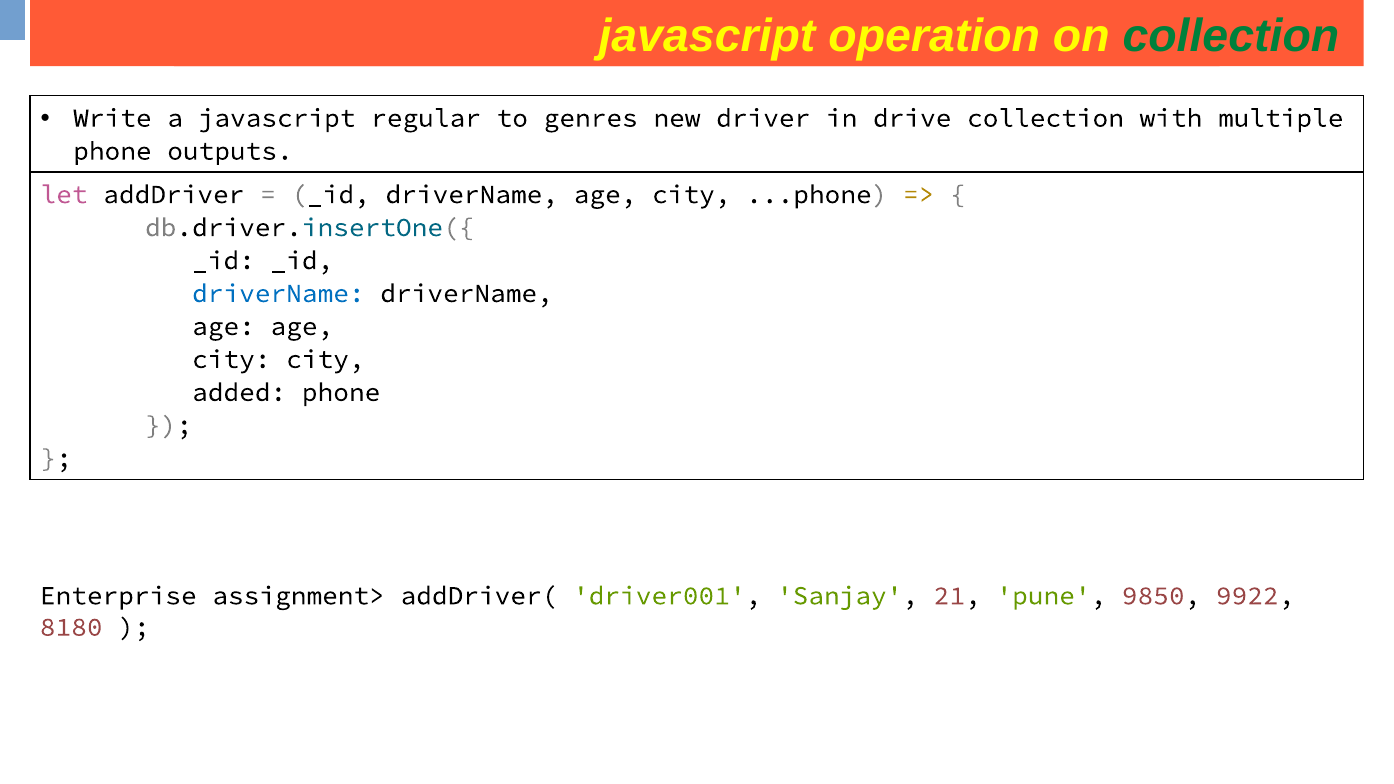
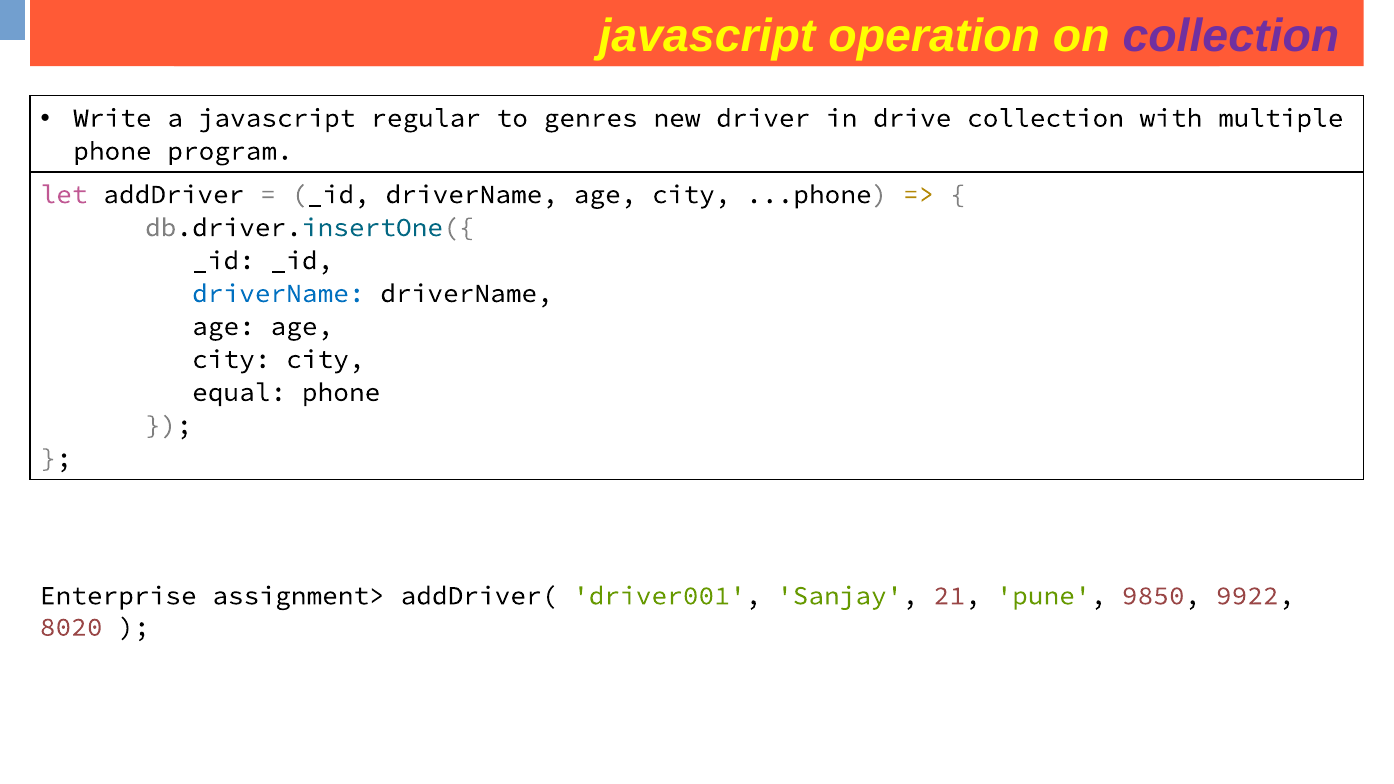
collection at (1231, 36) colour: green -> purple
outputs: outputs -> program
added: added -> equal
8180: 8180 -> 8020
